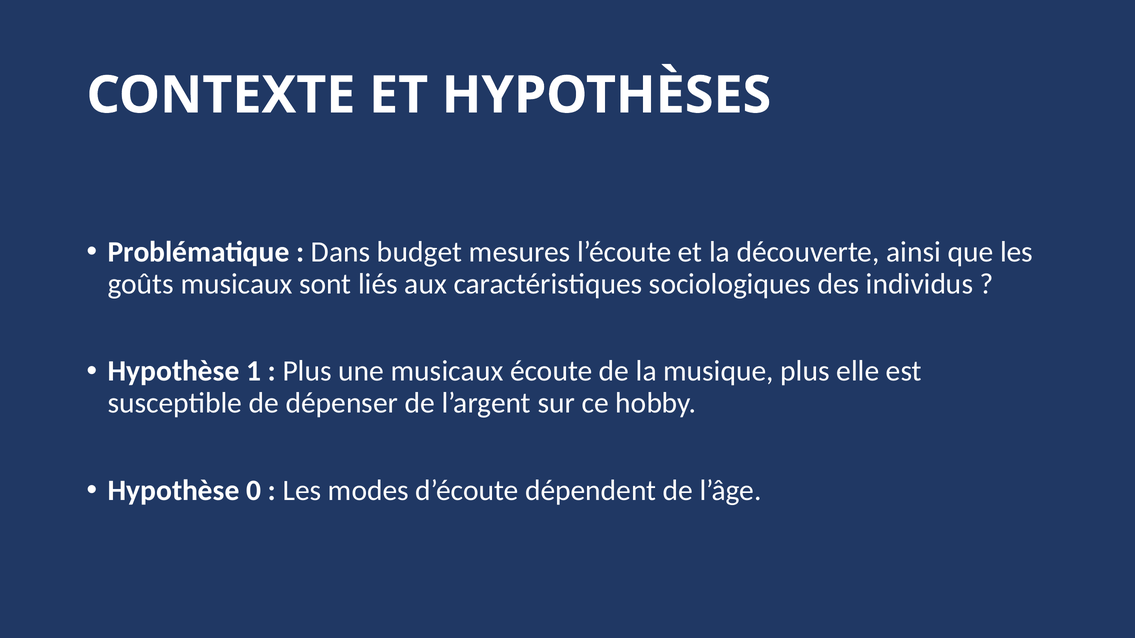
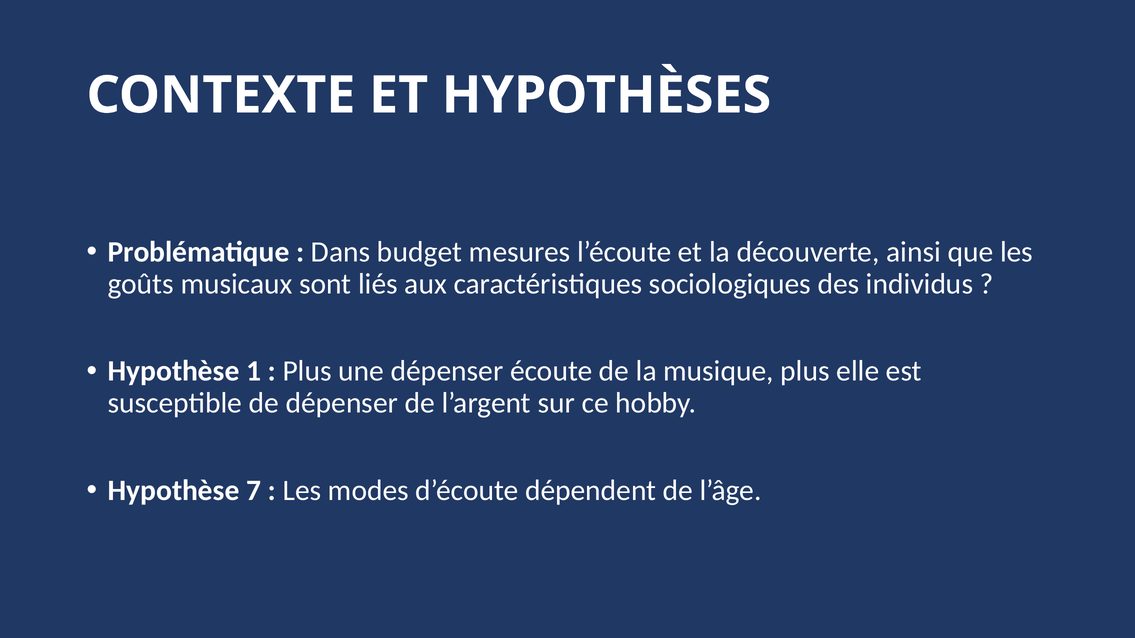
une musicaux: musicaux -> dépenser
0: 0 -> 7
